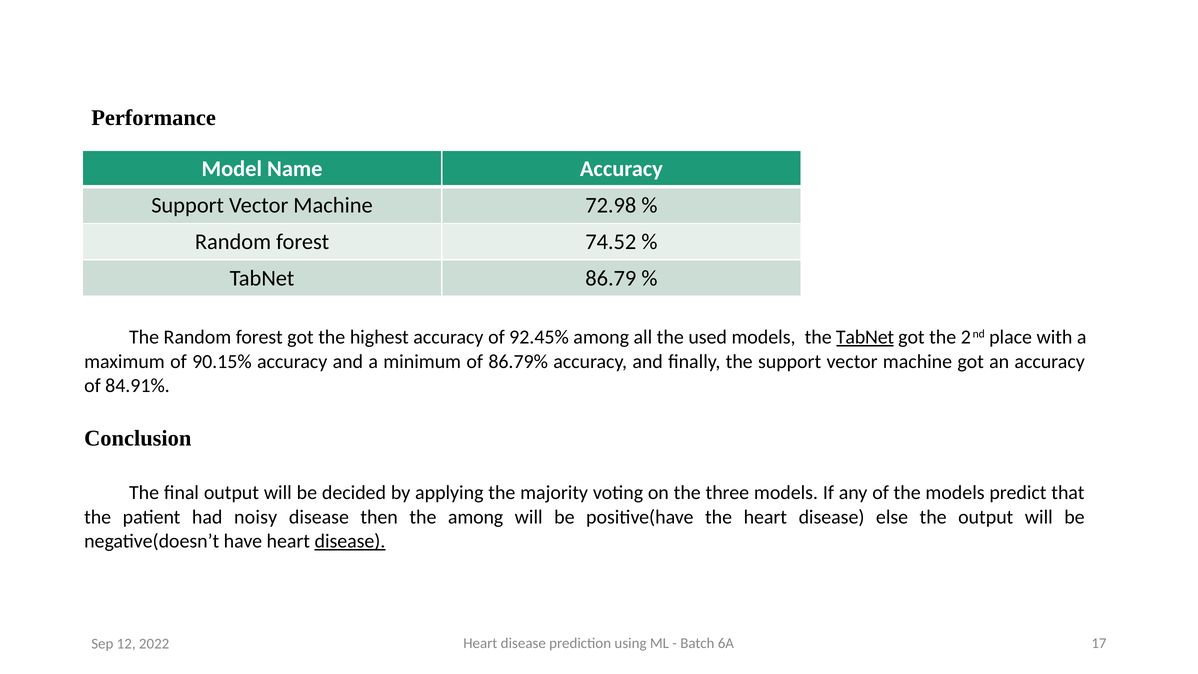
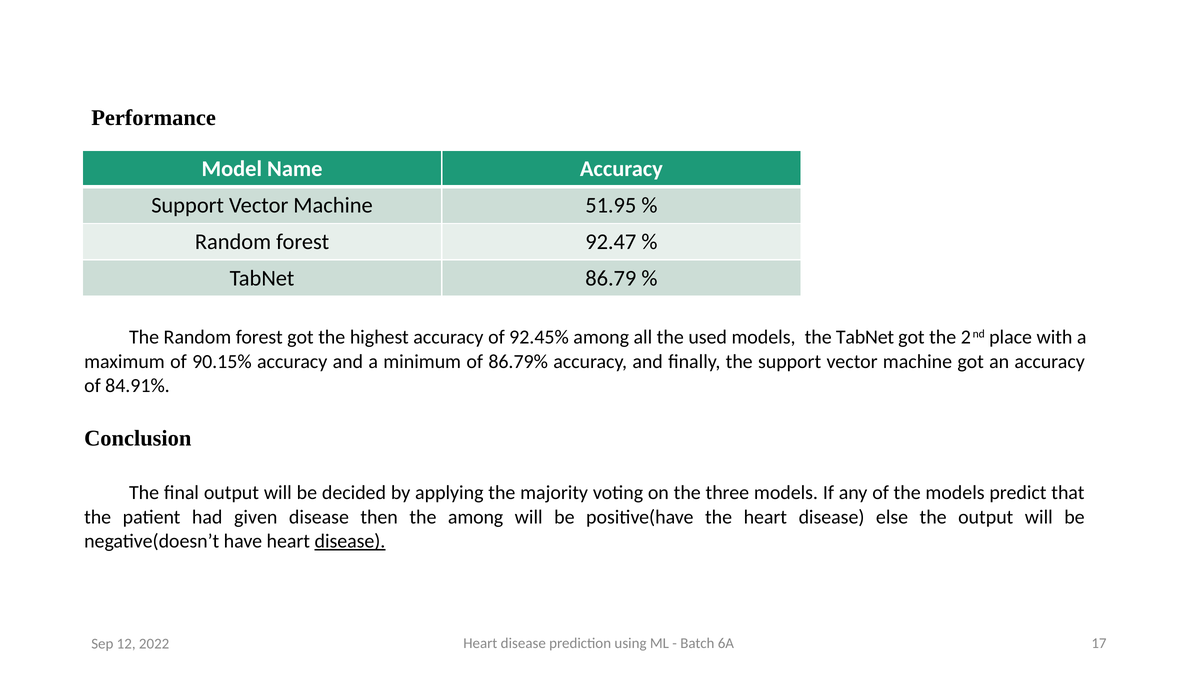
72.98: 72.98 -> 51.95
74.52: 74.52 -> 92.47
TabNet at (865, 337) underline: present -> none
noisy: noisy -> given
